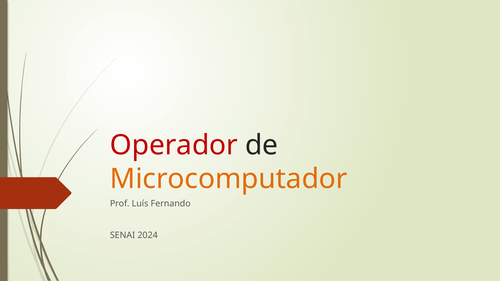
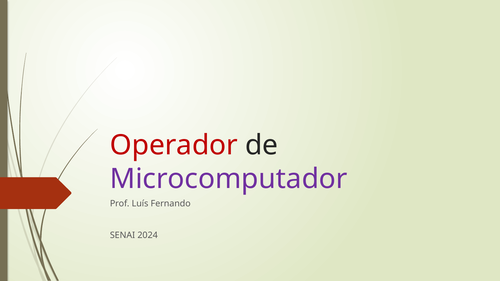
Microcomputador colour: orange -> purple
